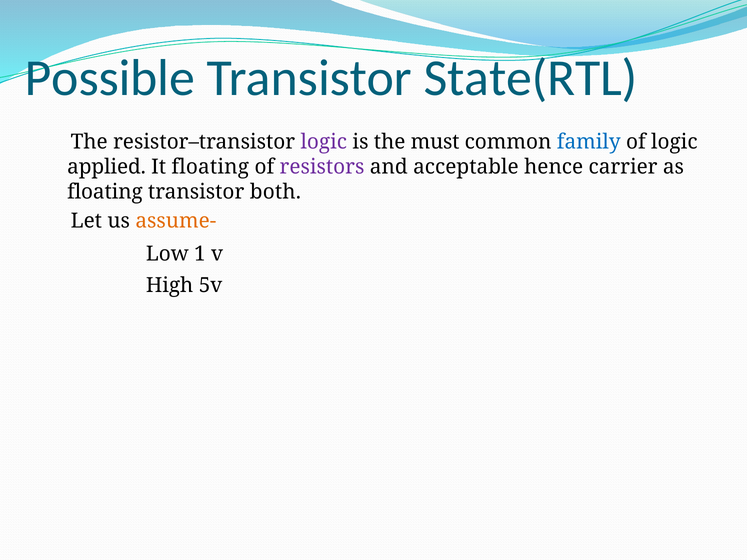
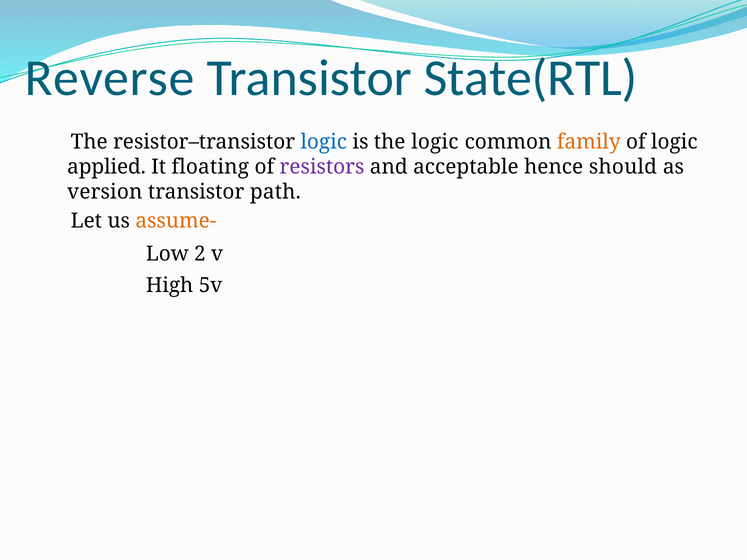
Possible: Possible -> Reverse
logic at (324, 142) colour: purple -> blue
the must: must -> logic
family colour: blue -> orange
carrier: carrier -> should
floating at (105, 192): floating -> version
both: both -> path
1: 1 -> 2
